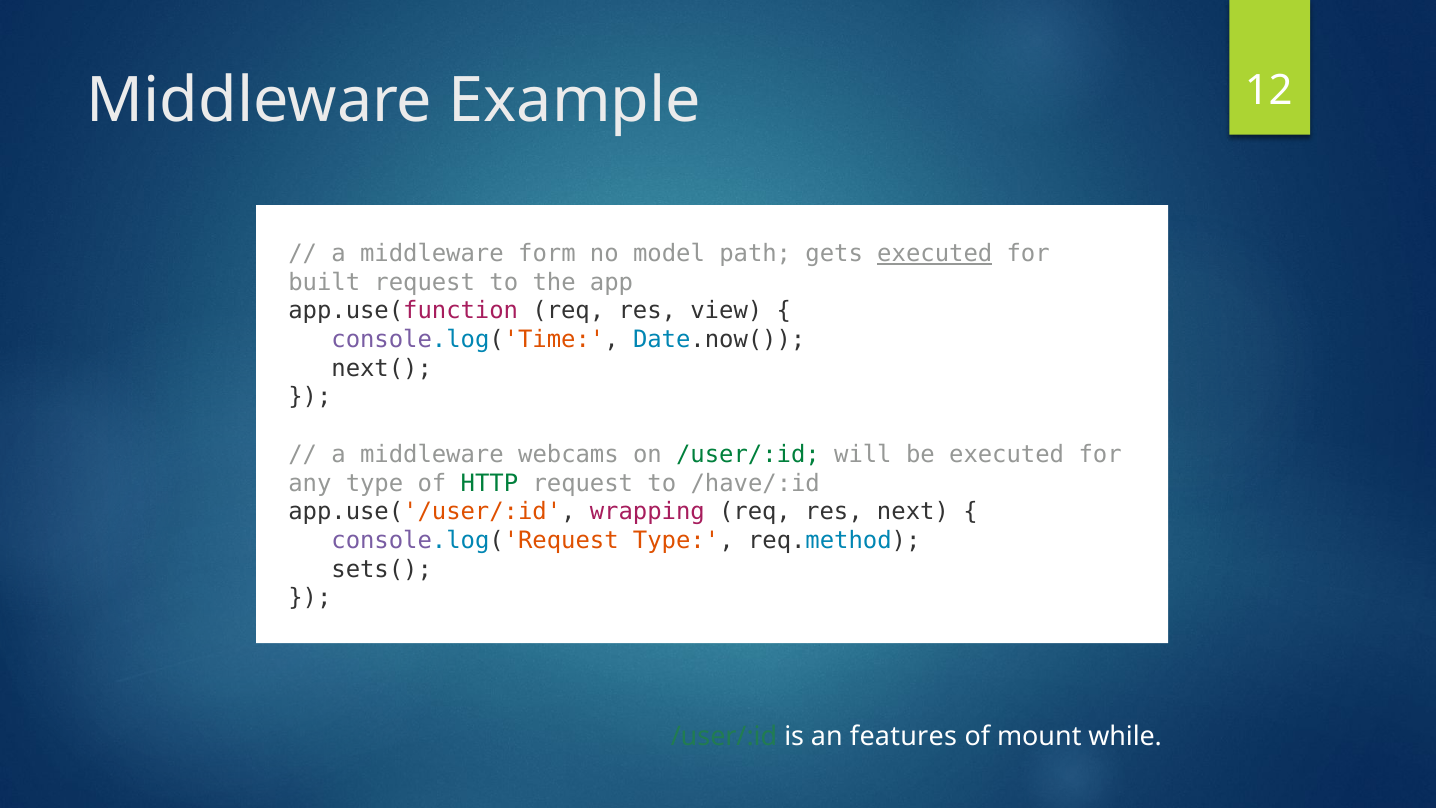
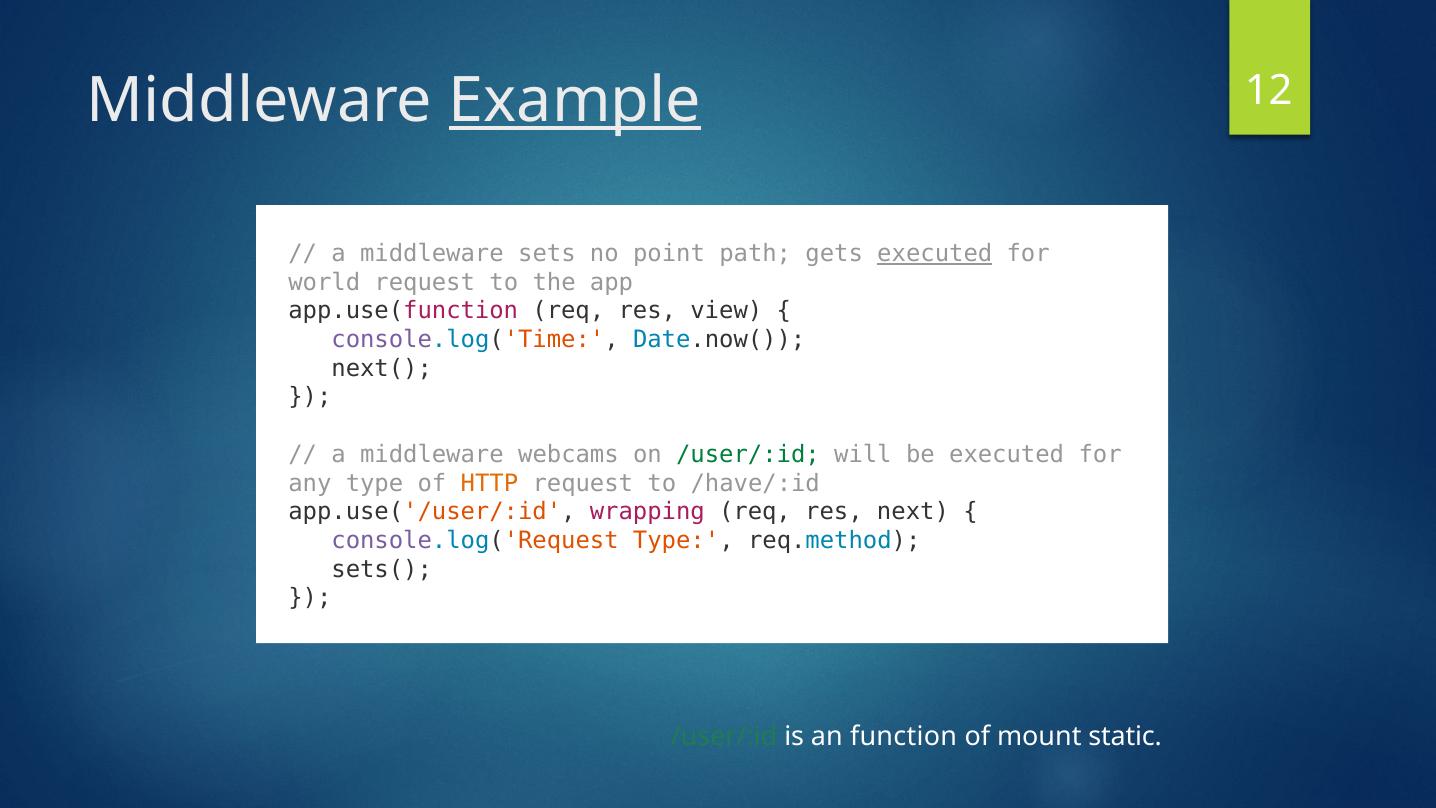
Example underline: none -> present
form: form -> sets
model: model -> point
built: built -> world
HTTP colour: green -> orange
features: features -> function
while: while -> static
